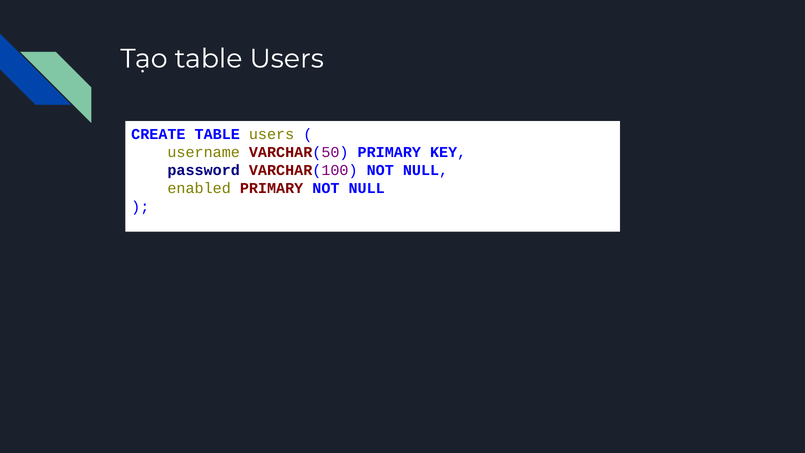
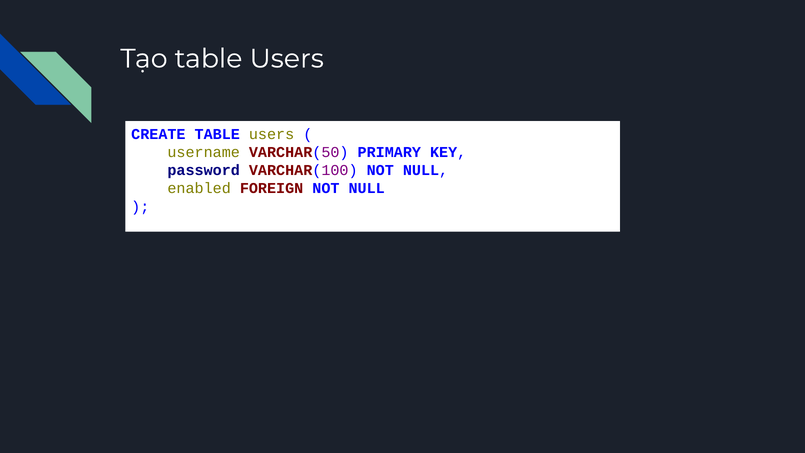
enabled PRIMARY: PRIMARY -> FOREIGN
